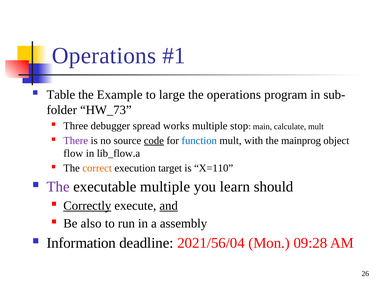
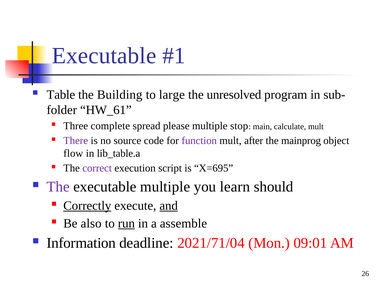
Operations at (104, 56): Operations -> Executable
Example: Example -> Building
the operations: operations -> unresolved
HW_73: HW_73 -> HW_61
debugger: debugger -> complete
works: works -> please
code underline: present -> none
function colour: blue -> purple
with: with -> after
lib_flow.a: lib_flow.a -> lib_table.a
correct colour: orange -> purple
target: target -> script
X=110: X=110 -> X=695
run underline: none -> present
assembly: assembly -> assemble
2021/56/04: 2021/56/04 -> 2021/71/04
09:28: 09:28 -> 09:01
